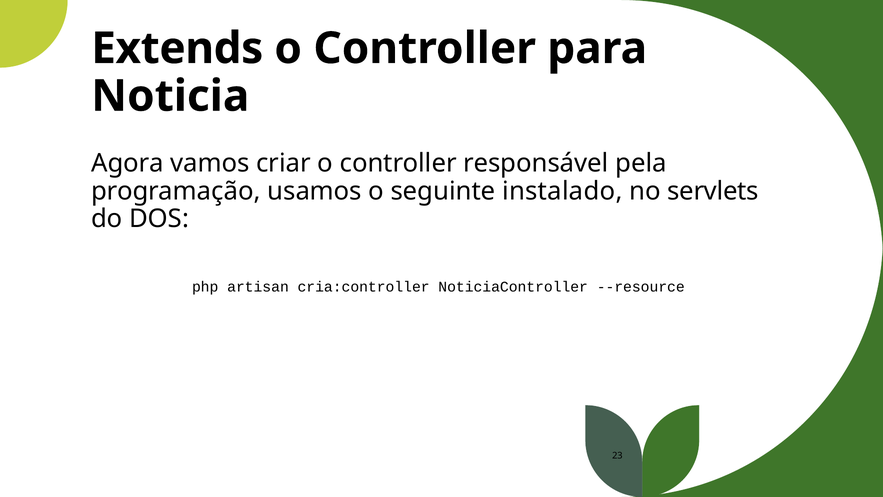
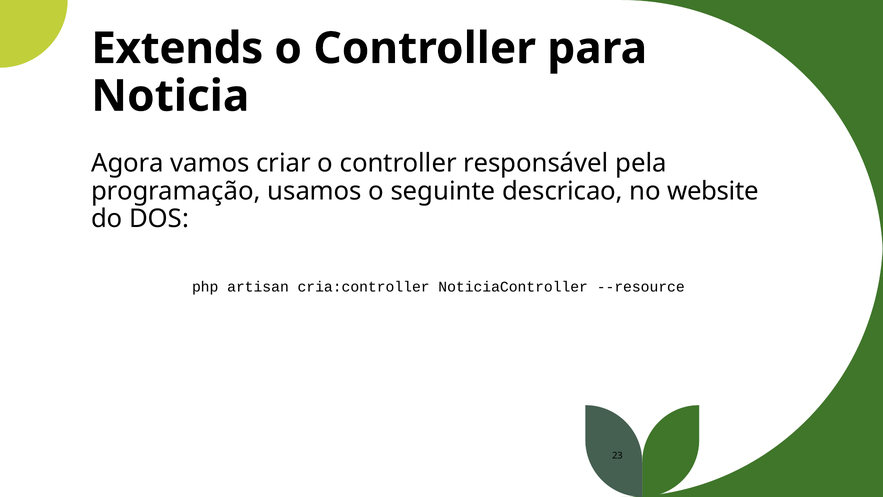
instalado: instalado -> descricao
servlets: servlets -> website
